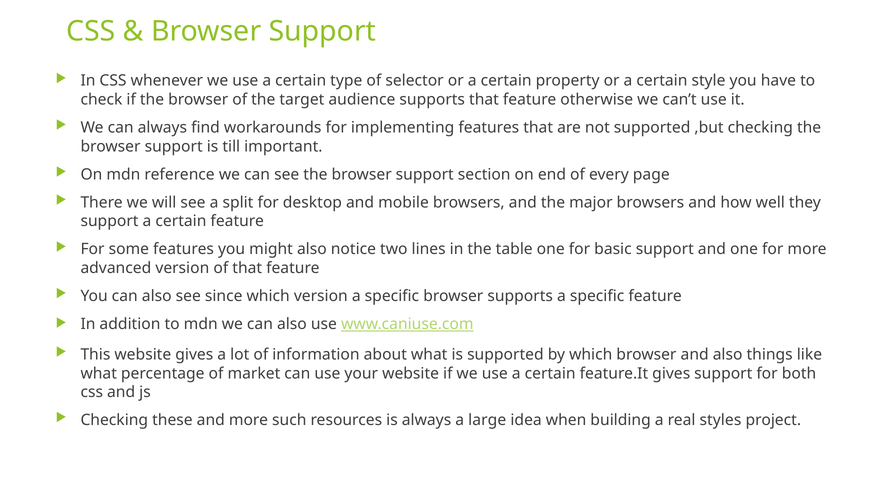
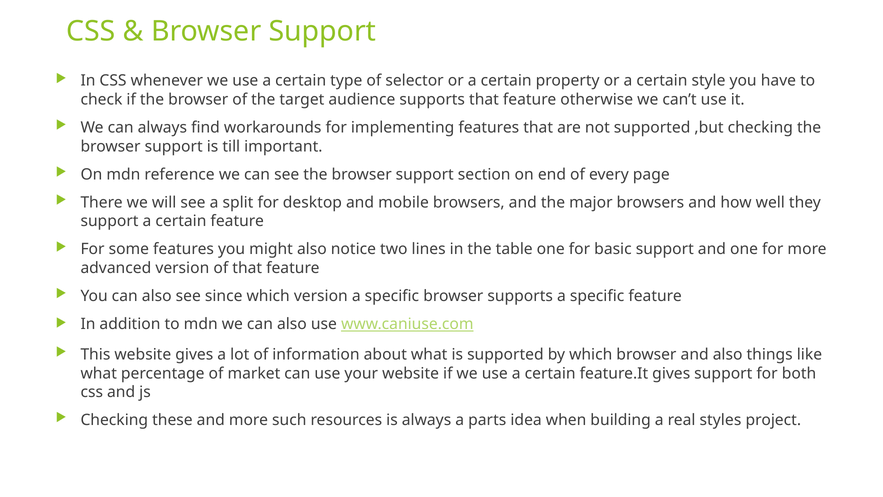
large: large -> parts
